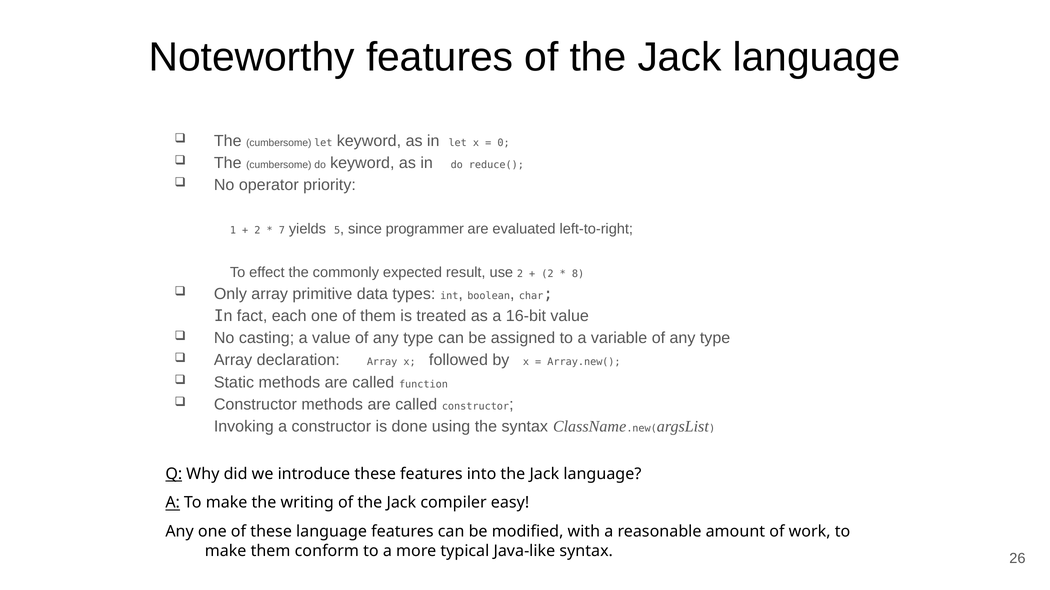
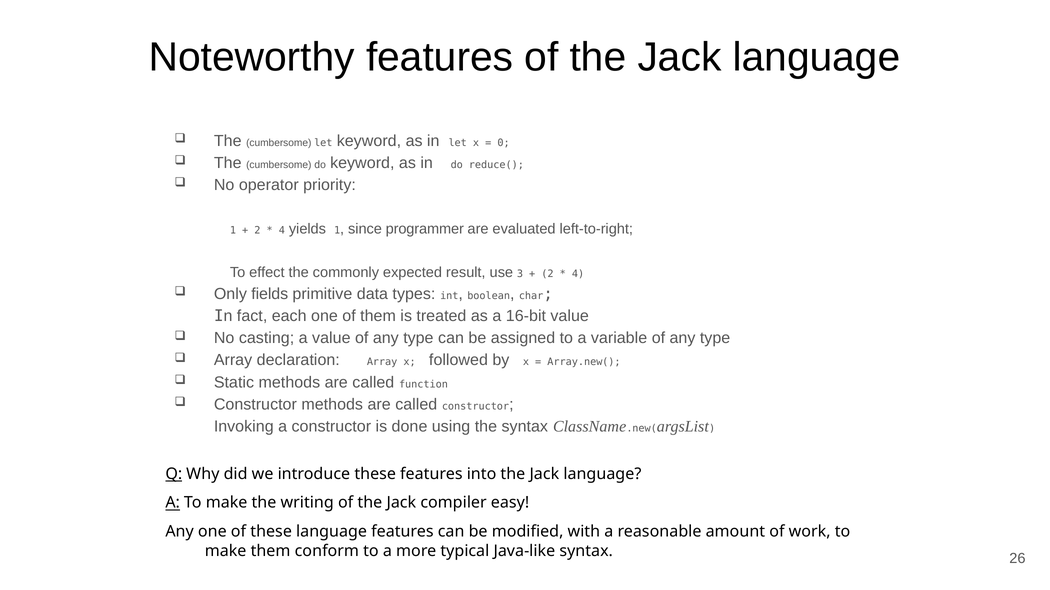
7 at (282, 231): 7 -> 4
yields 5: 5 -> 1
use 2: 2 -> 3
8 at (578, 274): 8 -> 4
Only array: array -> fields
